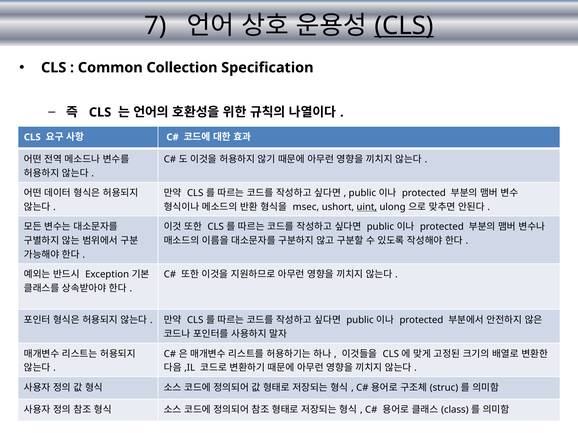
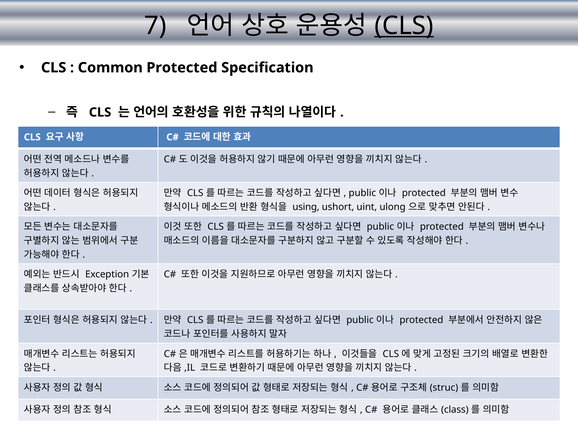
Common Collection: Collection -> Protected
msec: msec -> using
uint underline: present -> none
